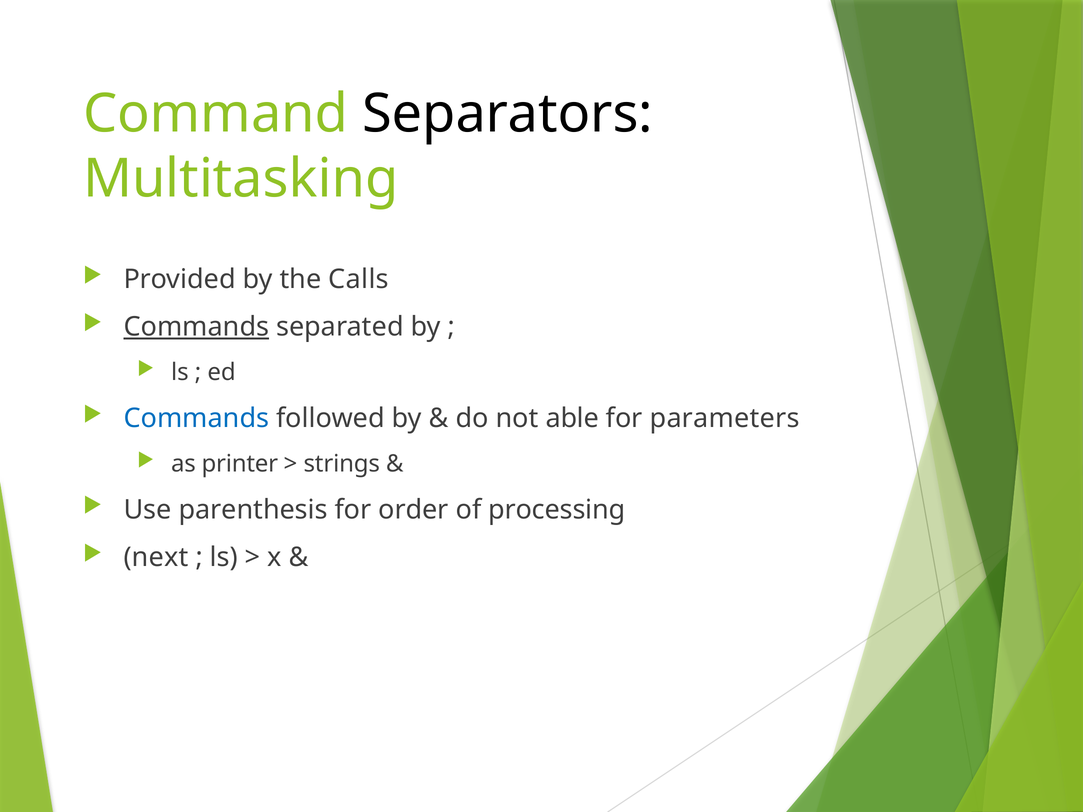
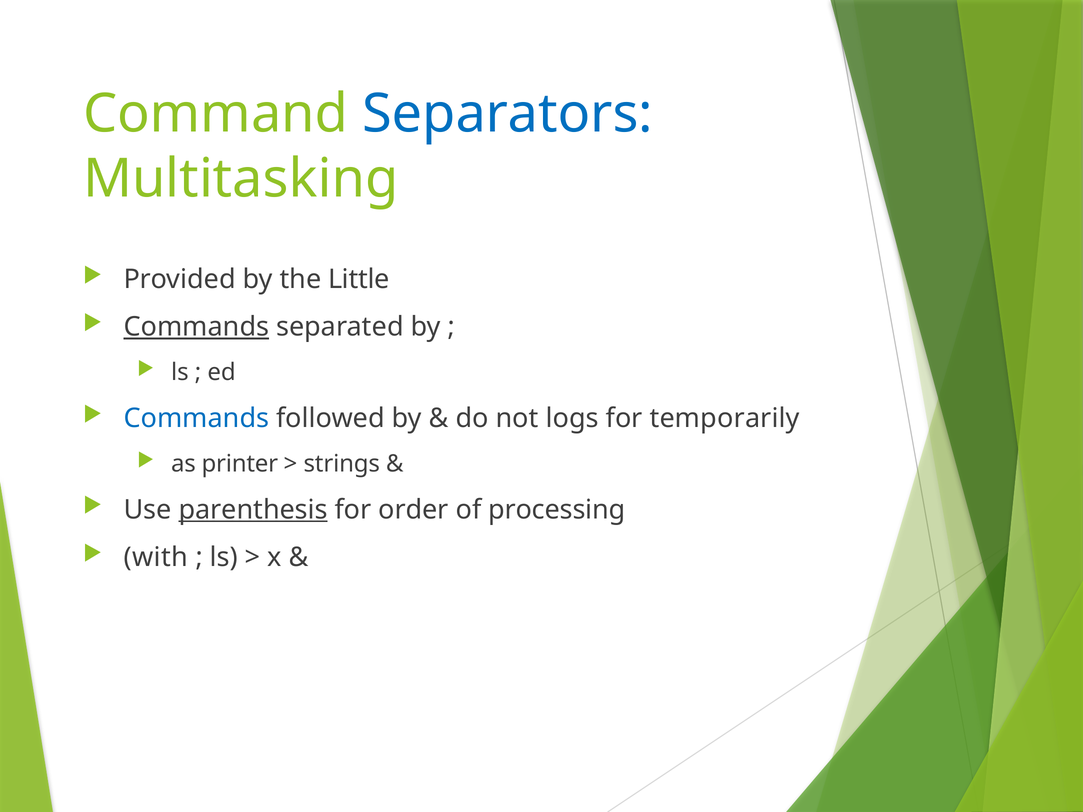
Separators colour: black -> blue
Calls: Calls -> Little
able: able -> logs
parameters: parameters -> temporarily
parenthesis underline: none -> present
next: next -> with
